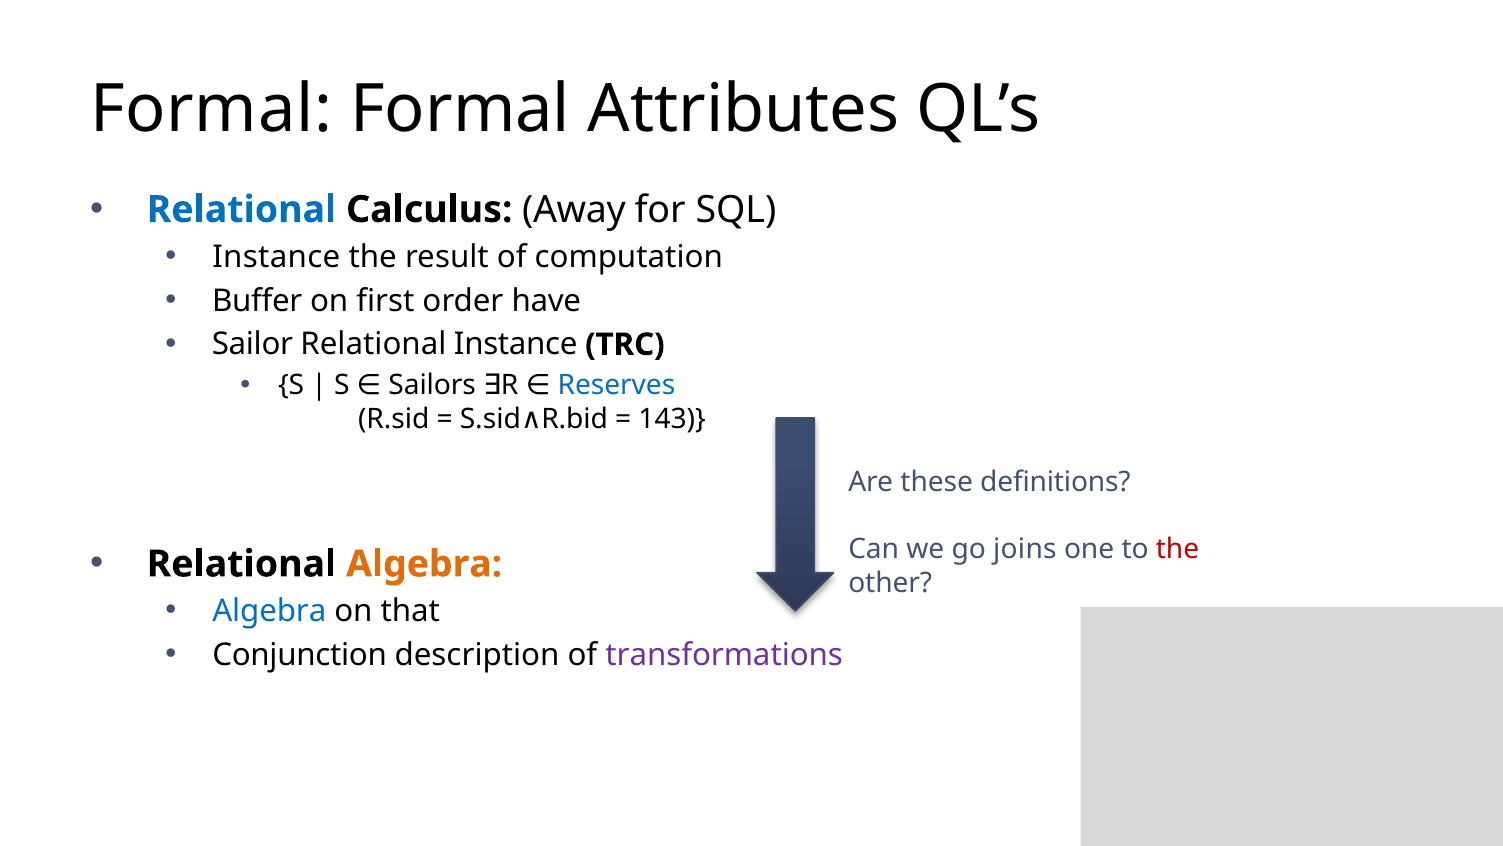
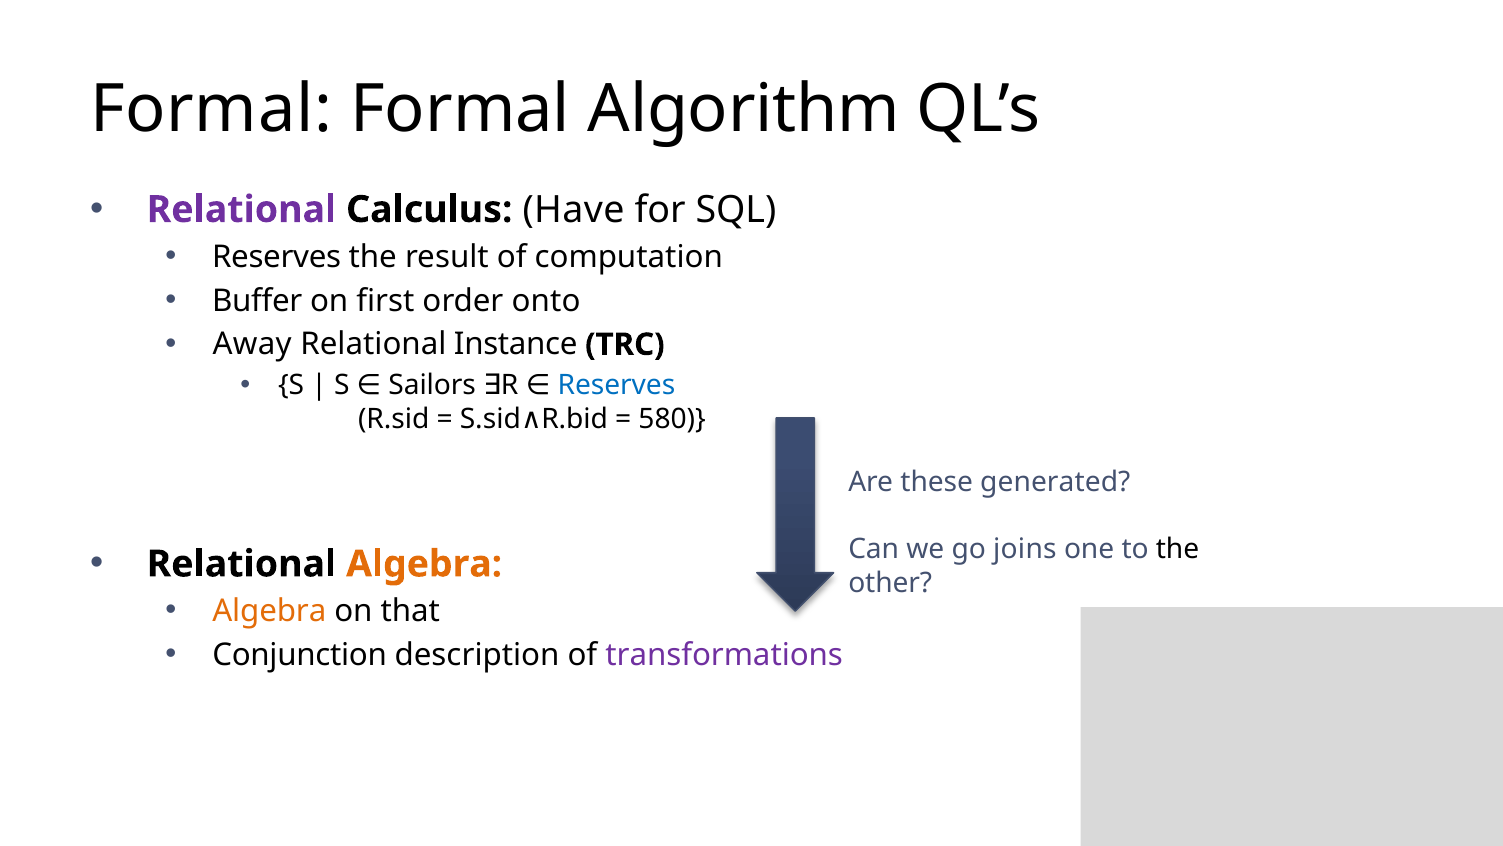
Attributes: Attributes -> Algorithm
Relational at (241, 209) colour: blue -> purple
Away: Away -> Have
Instance at (276, 257): Instance -> Reserves
have: have -> onto
Sailor: Sailor -> Away
143: 143 -> 580
definitions: definitions -> generated
the at (1178, 549) colour: red -> black
Algebra at (269, 611) colour: blue -> orange
